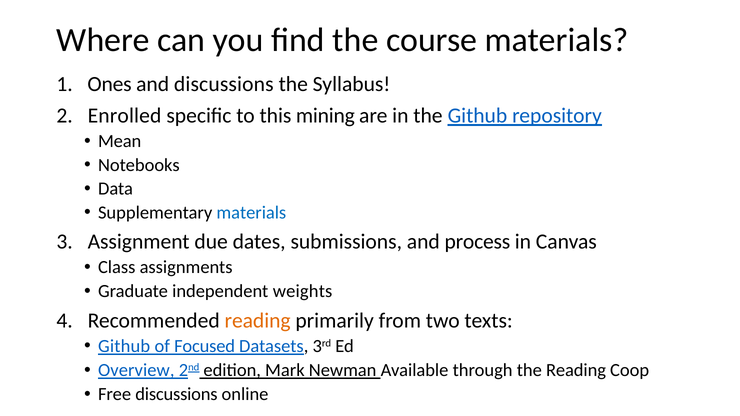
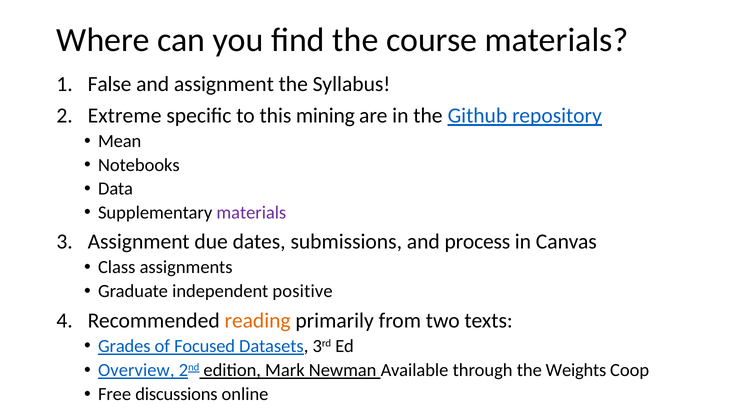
Ones: Ones -> False
and discussions: discussions -> assignment
Enrolled: Enrolled -> Extreme
materials at (251, 213) colour: blue -> purple
weights: weights -> positive
Github at (124, 346): Github -> Grades
the Reading: Reading -> Weights
